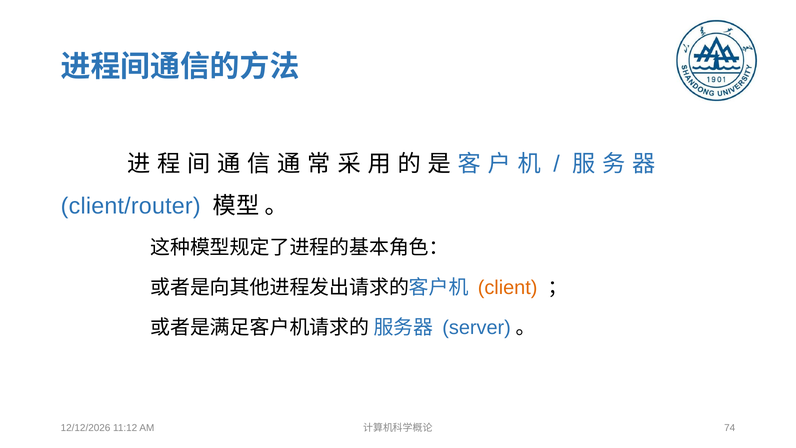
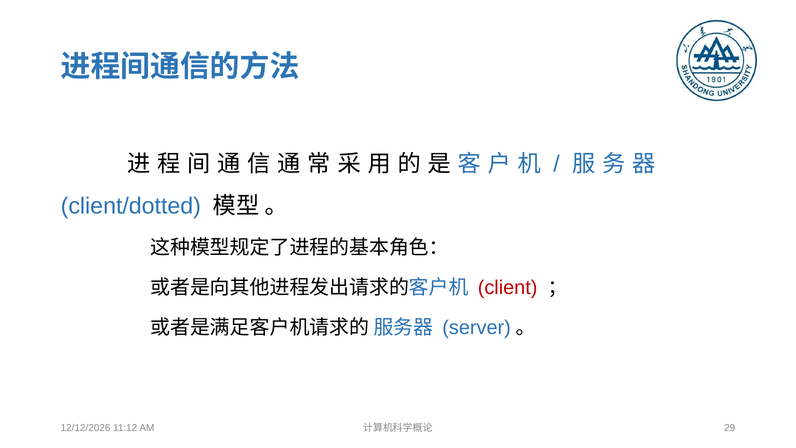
client/router: client/router -> client/dotted
client colour: orange -> red
74: 74 -> 29
